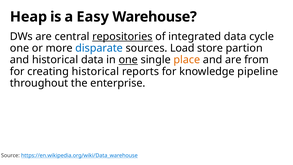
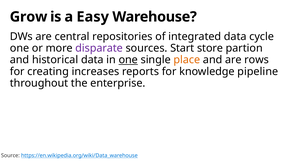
Heap: Heap -> Grow
repositories underline: present -> none
disparate colour: blue -> purple
Load: Load -> Start
from: from -> rows
creating historical: historical -> increases
